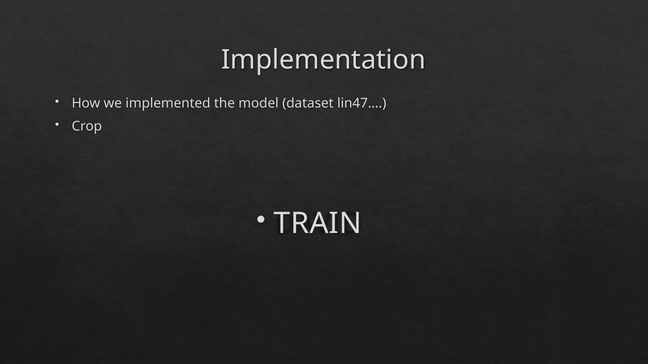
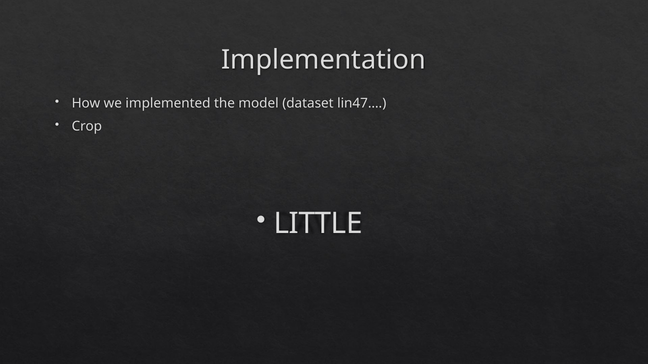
TRAIN: TRAIN -> LITTLE
